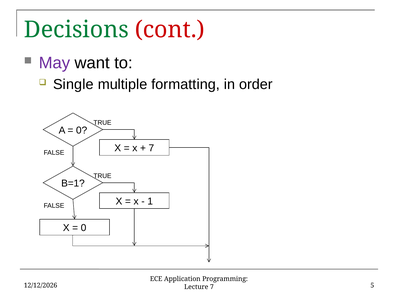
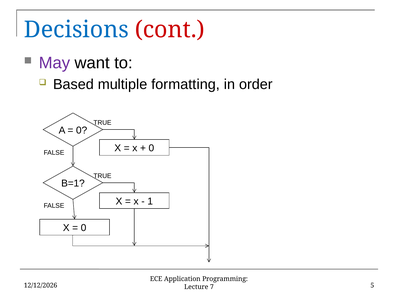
Decisions colour: green -> blue
Single: Single -> Based
7 at (151, 148): 7 -> 0
